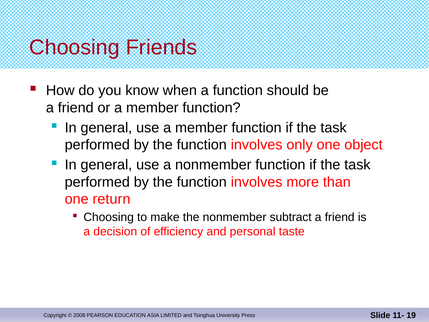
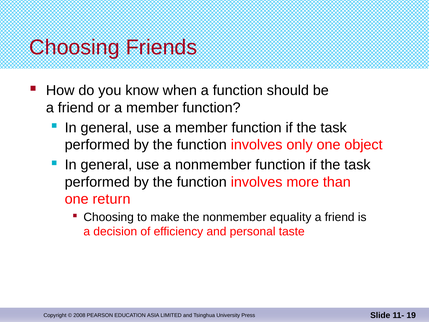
subtract: subtract -> equality
